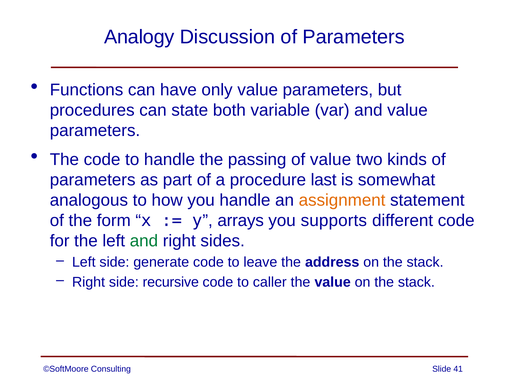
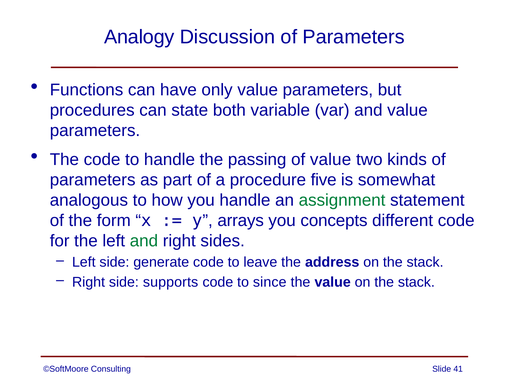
last: last -> five
assignment colour: orange -> green
supports: supports -> concepts
recursive: recursive -> supports
caller: caller -> since
